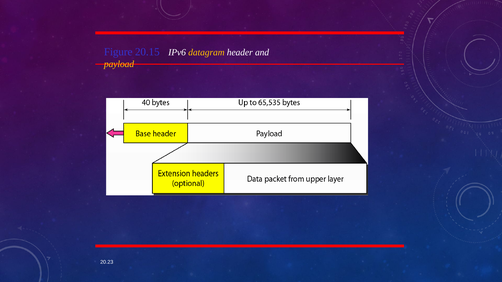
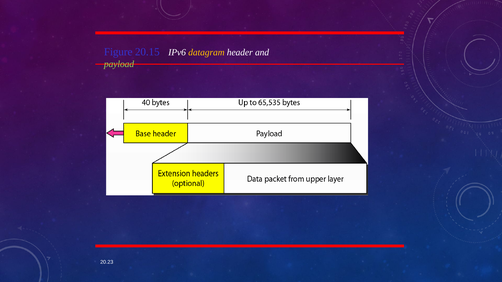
payload colour: yellow -> light green
